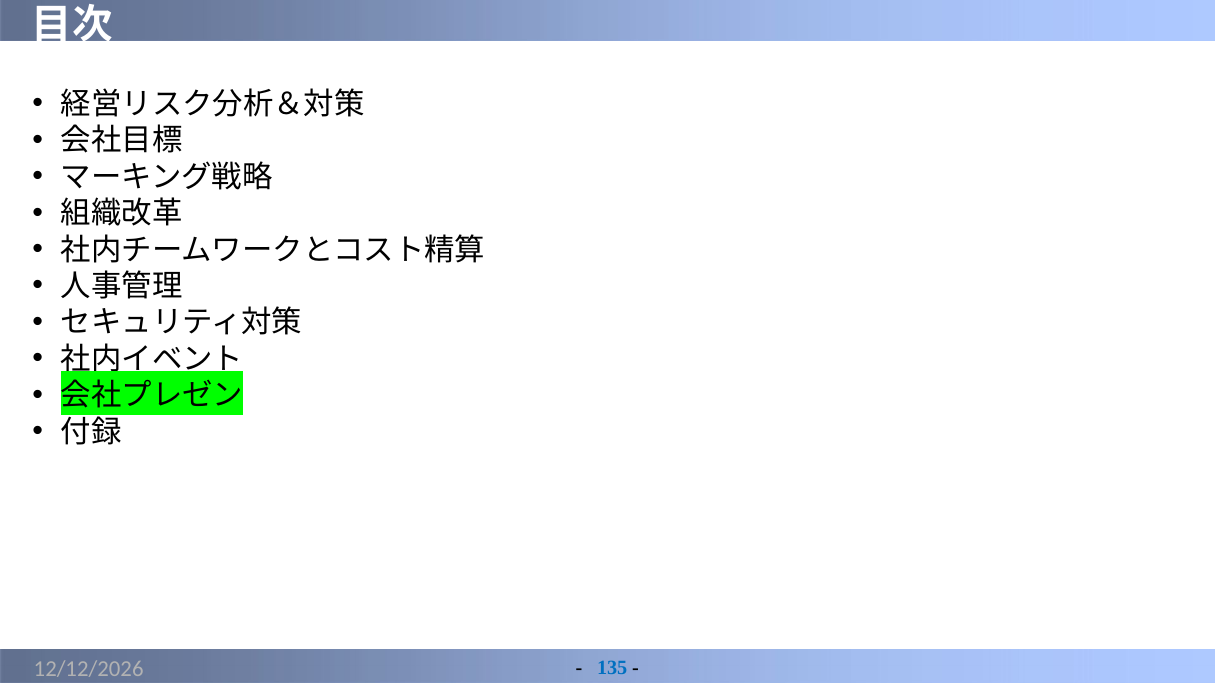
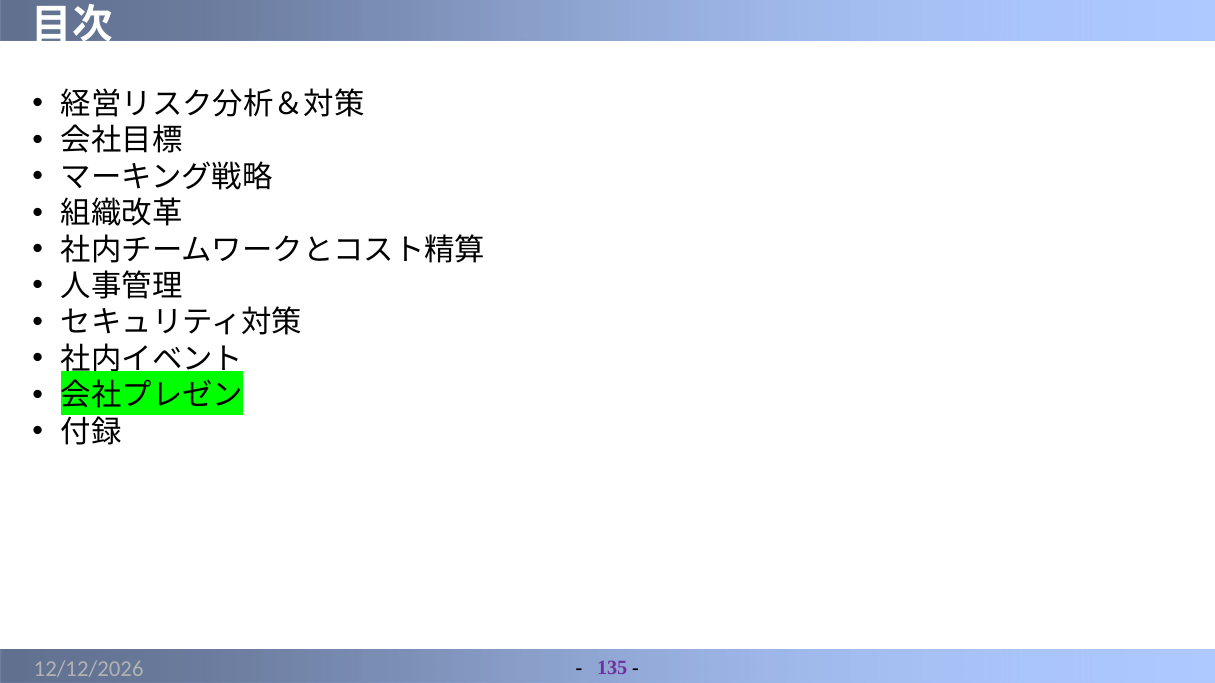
135 colour: blue -> purple
